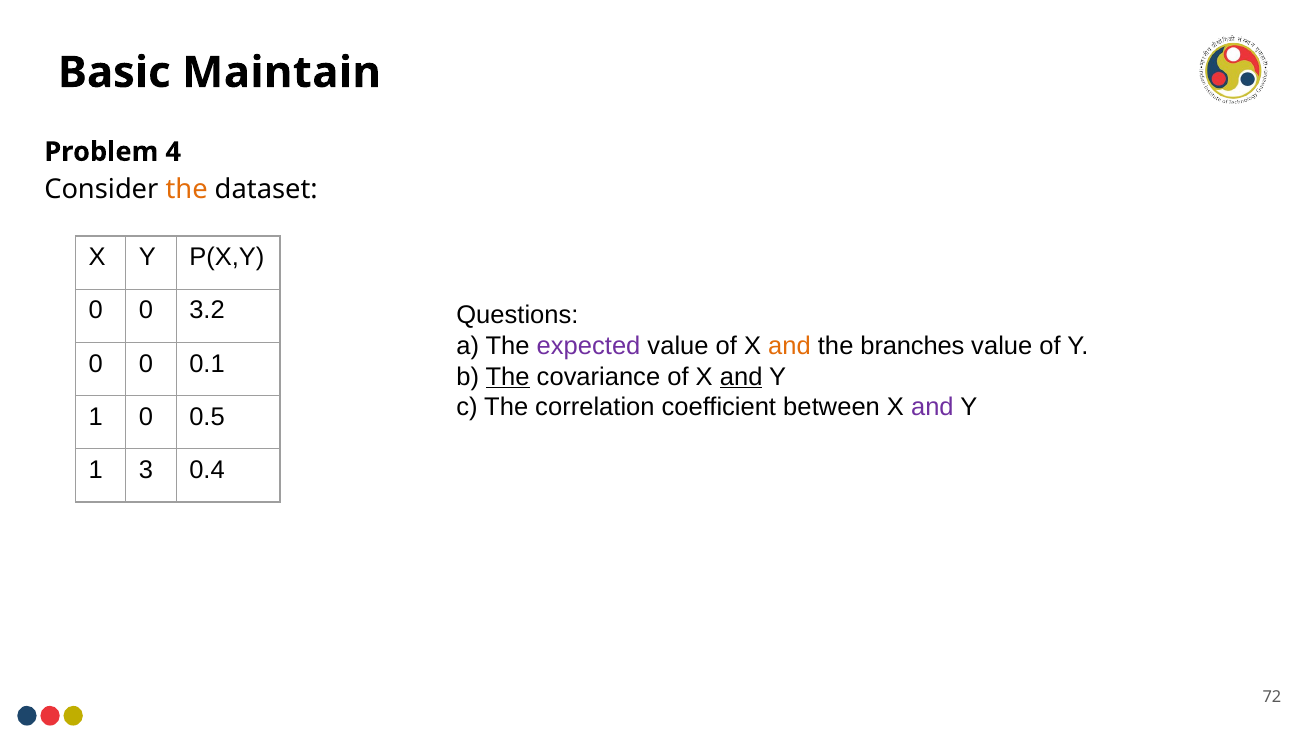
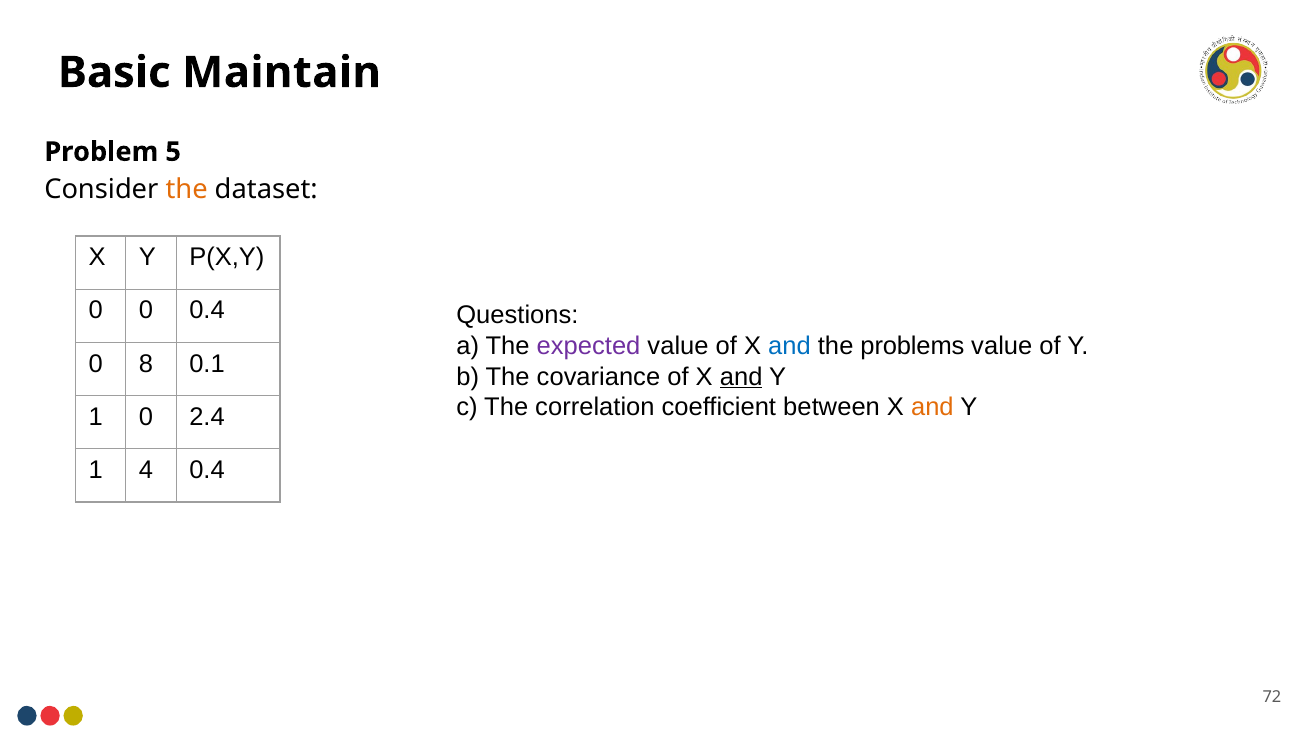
4: 4 -> 5
0 3.2: 3.2 -> 0.4
and at (789, 346) colour: orange -> blue
branches: branches -> problems
0 at (146, 364): 0 -> 8
The at (508, 377) underline: present -> none
and at (932, 407) colour: purple -> orange
0.5: 0.5 -> 2.4
3: 3 -> 4
